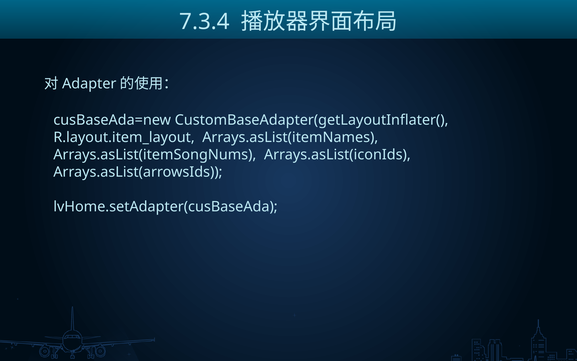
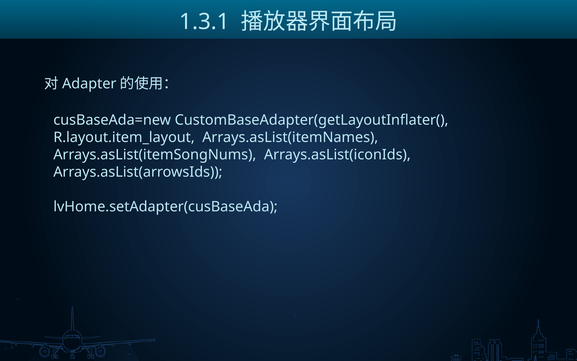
7.3.4: 7.3.4 -> 1.3.1
